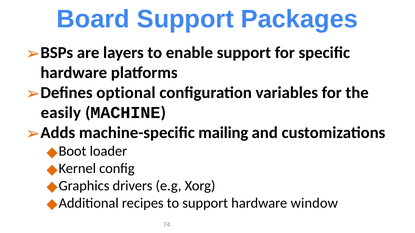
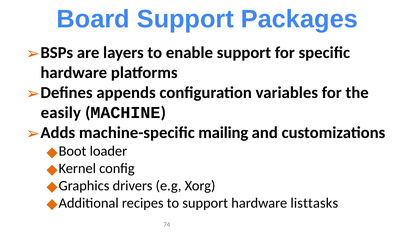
optional: optional -> appends
window: window -> listtasks
